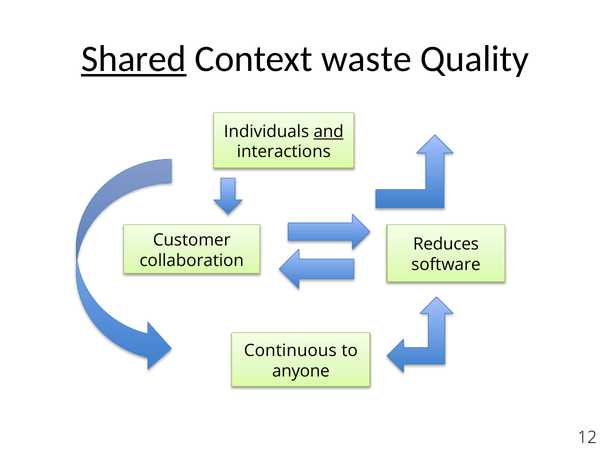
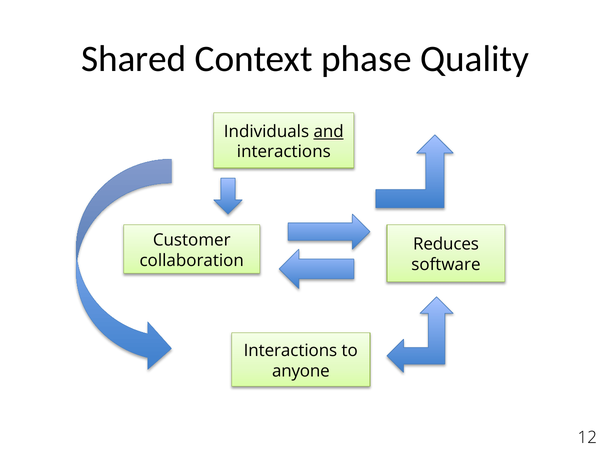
Shared underline: present -> none
waste: waste -> phase
Continuous at (290, 351): Continuous -> Interactions
